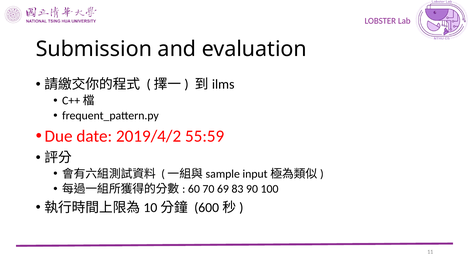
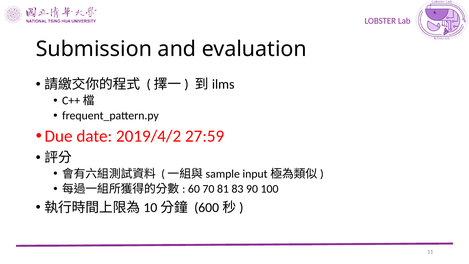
55:59: 55:59 -> 27:59
69: 69 -> 81
